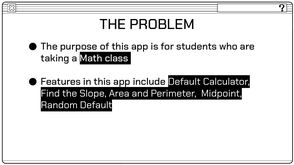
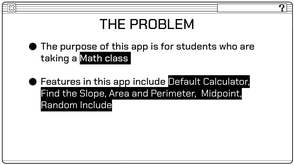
Random Default: Default -> Include
